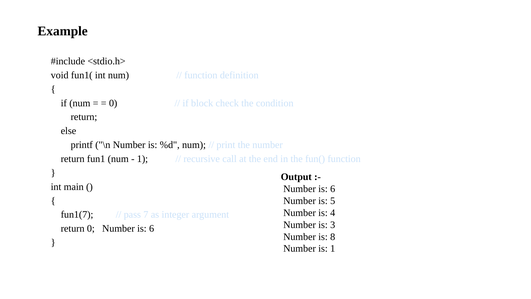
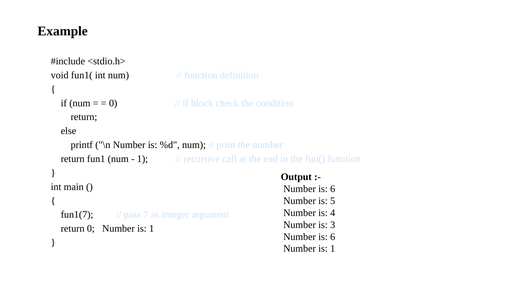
0 Number is 6: 6 -> 1
8 at (333, 236): 8 -> 6
